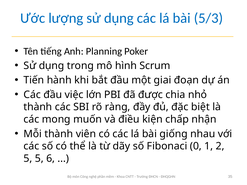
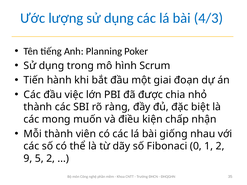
5/3: 5/3 -> 4/3
5 at (28, 159): 5 -> 9
5 6: 6 -> 2
